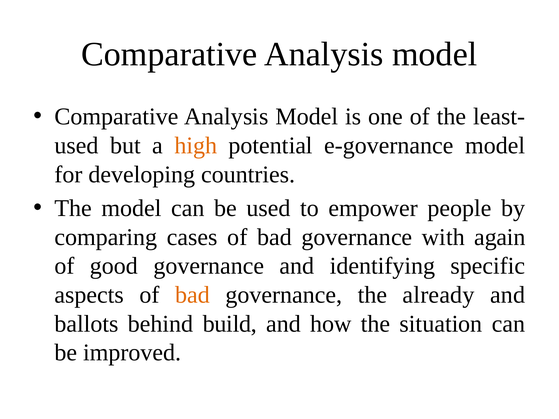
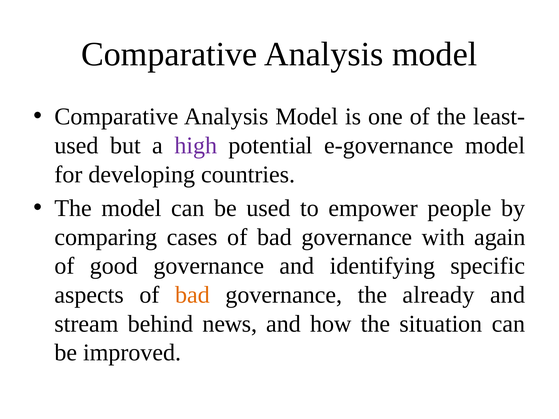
high colour: orange -> purple
ballots: ballots -> stream
build: build -> news
